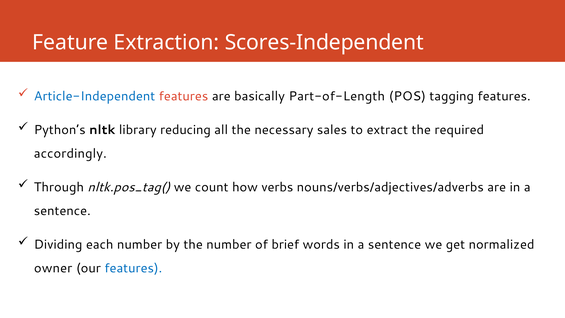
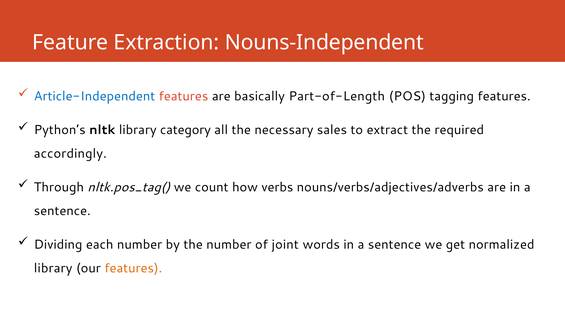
Scores-Independent: Scores-Independent -> Nouns-Independent
reducing: reducing -> category
brief: brief -> joint
owner at (53, 268): owner -> library
features at (133, 268) colour: blue -> orange
